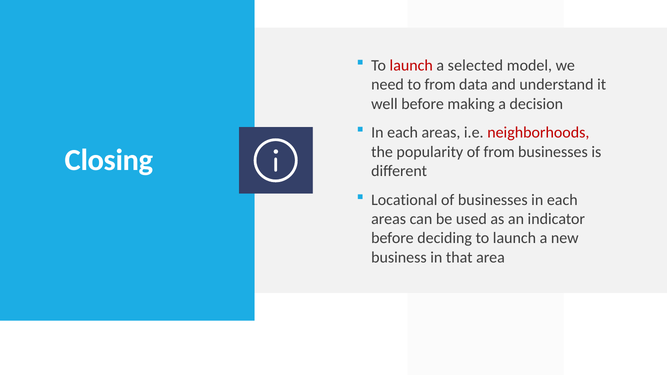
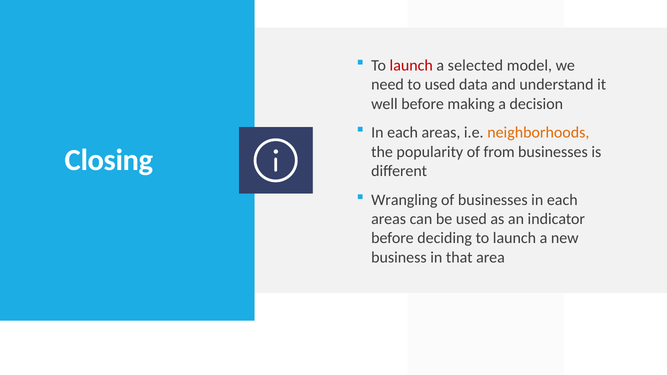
to from: from -> used
neighborhoods colour: red -> orange
Locational: Locational -> Wrangling
